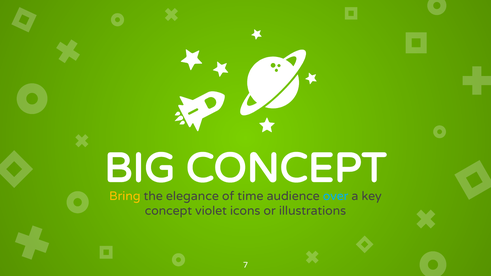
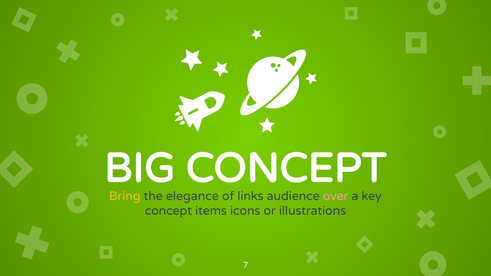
time: time -> links
over colour: light blue -> pink
violet: violet -> items
